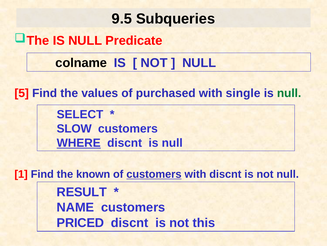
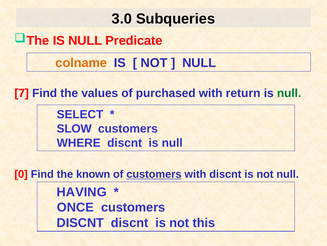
9.5: 9.5 -> 3.0
colname colour: black -> orange
5: 5 -> 7
single: single -> return
WHERE underline: present -> none
1: 1 -> 0
RESULT: RESULT -> HAVING
NAME: NAME -> ONCE
PRICED at (80, 222): PRICED -> DISCNT
